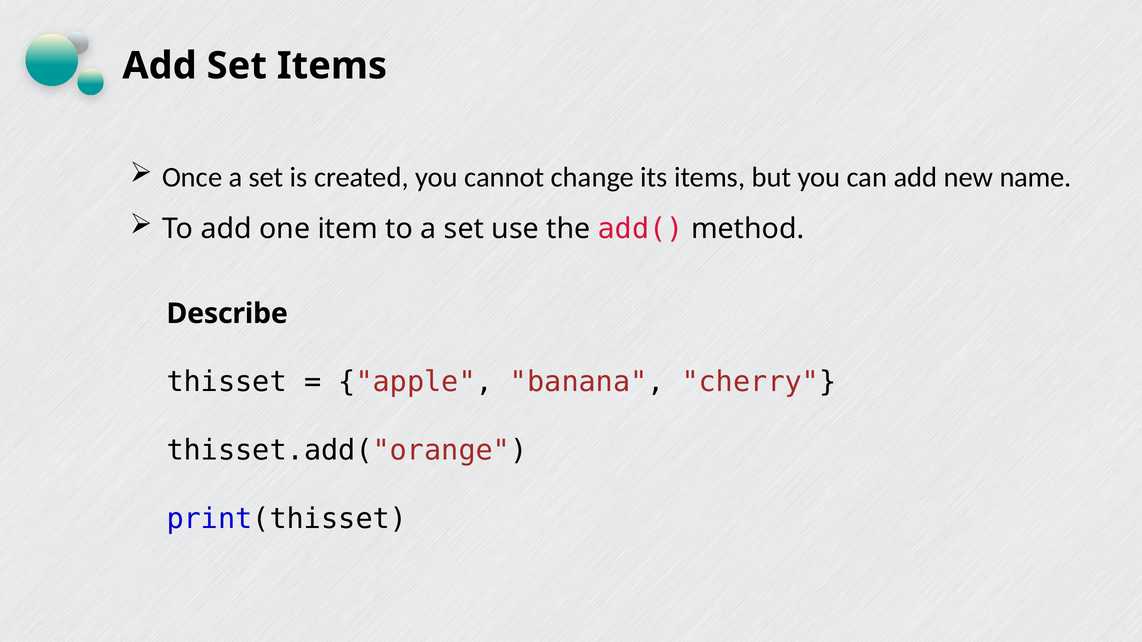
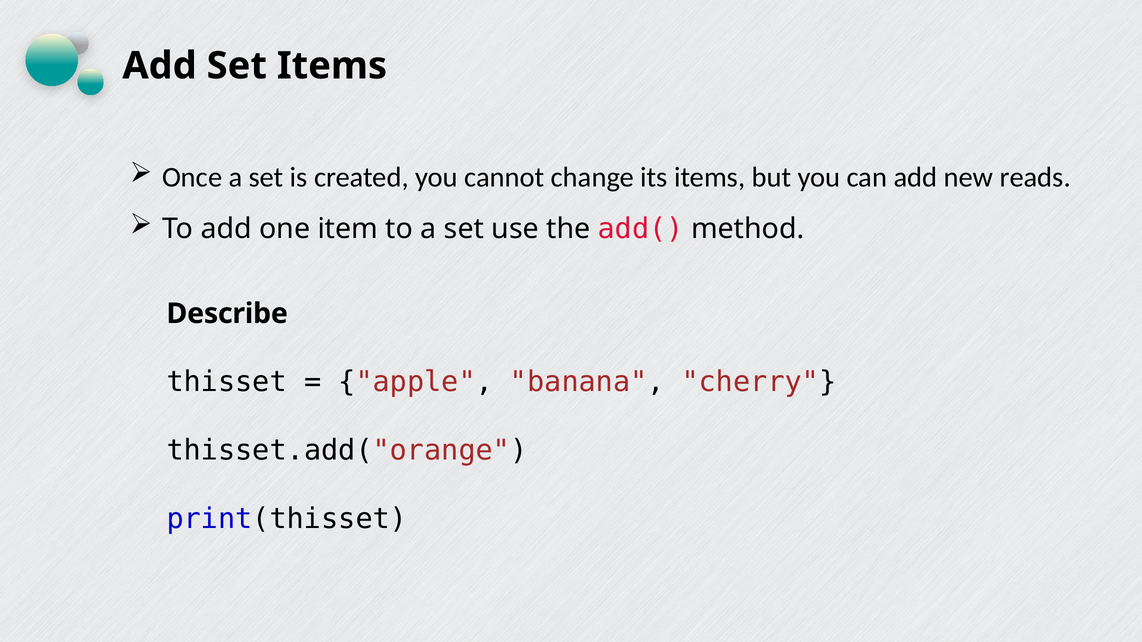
name: name -> reads
